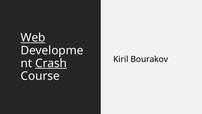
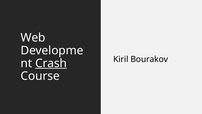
Web underline: present -> none
